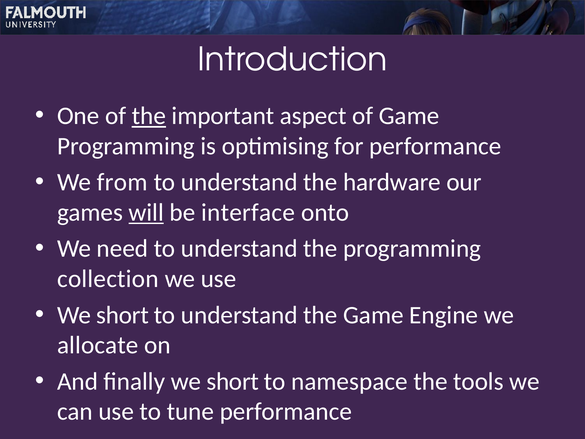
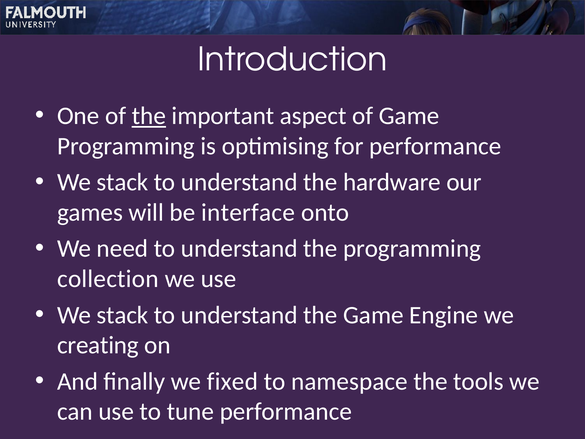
from at (122, 182): from -> stack
will underline: present -> none
short at (123, 315): short -> stack
allocate: allocate -> creating
finally we short: short -> fixed
